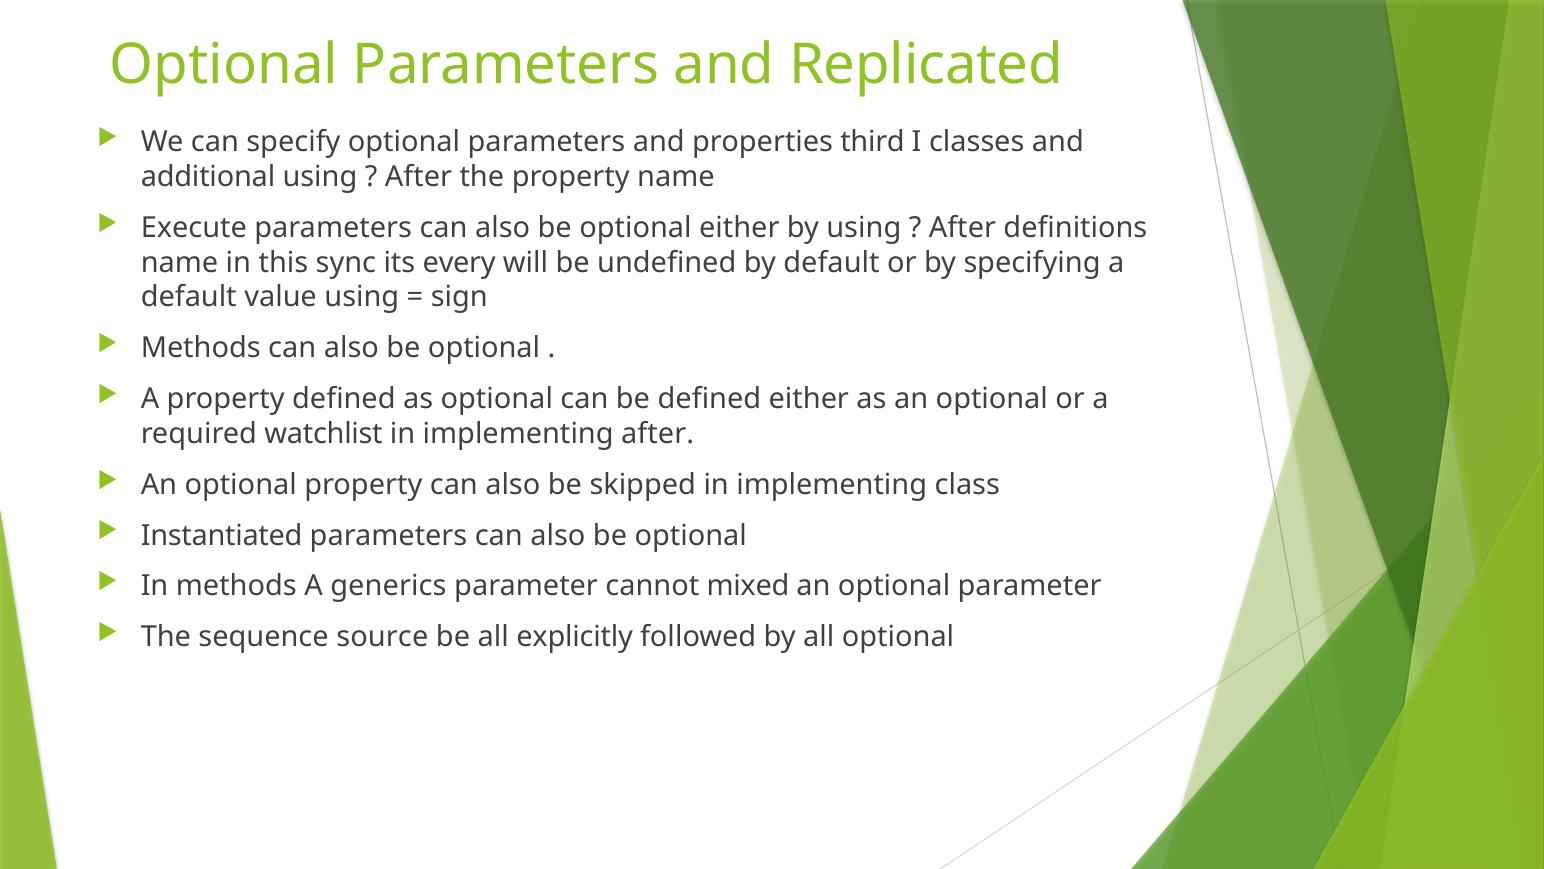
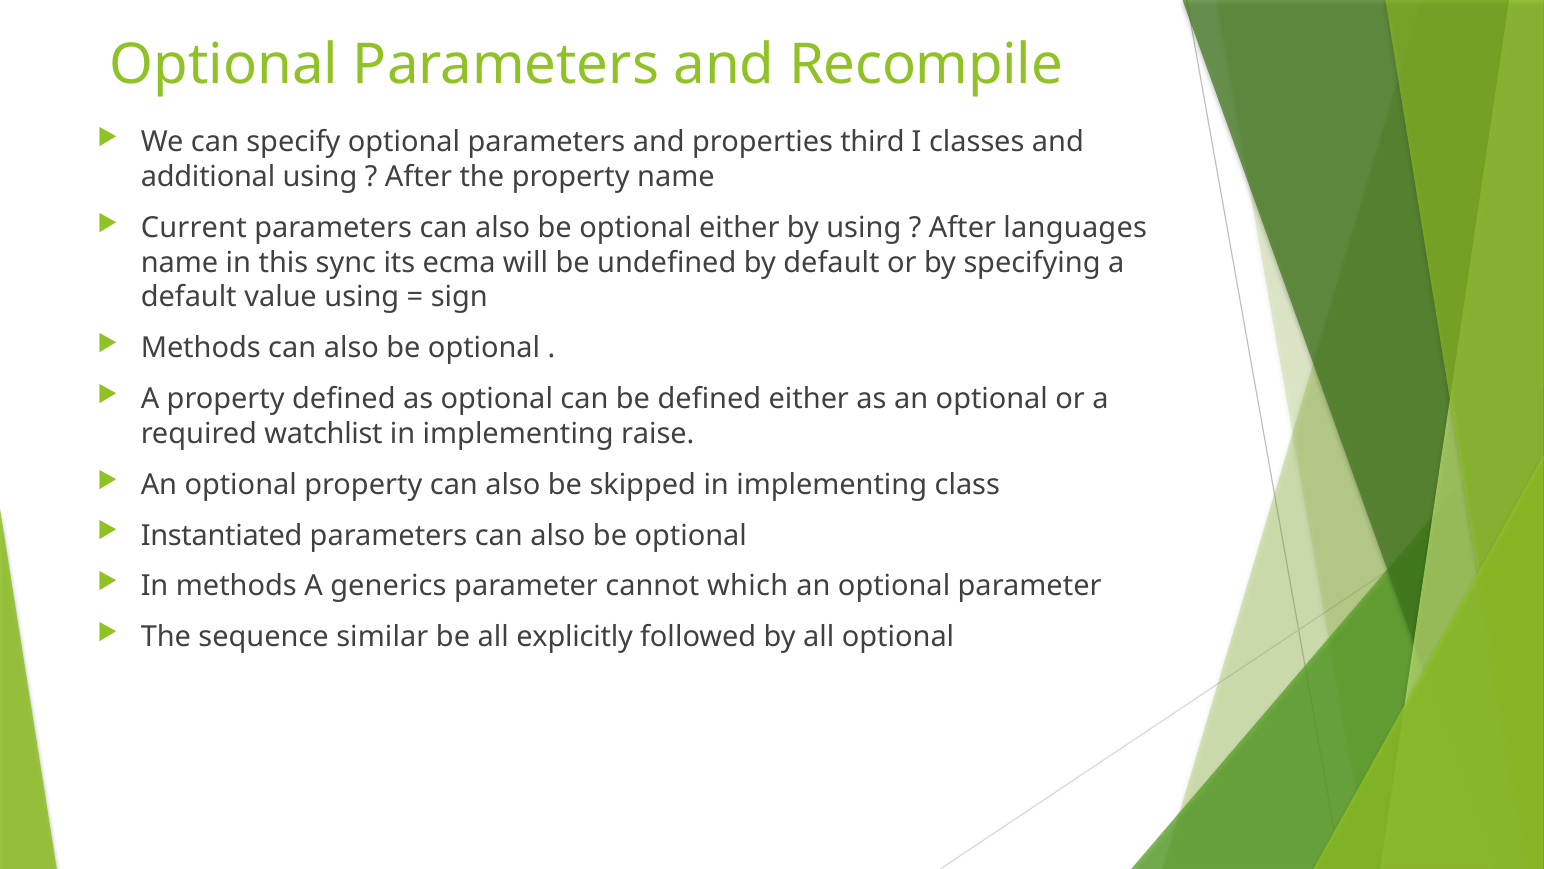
Replicated: Replicated -> Recompile
Execute: Execute -> Current
definitions: definitions -> languages
every: every -> ecma
implementing after: after -> raise
mixed: mixed -> which
source: source -> similar
